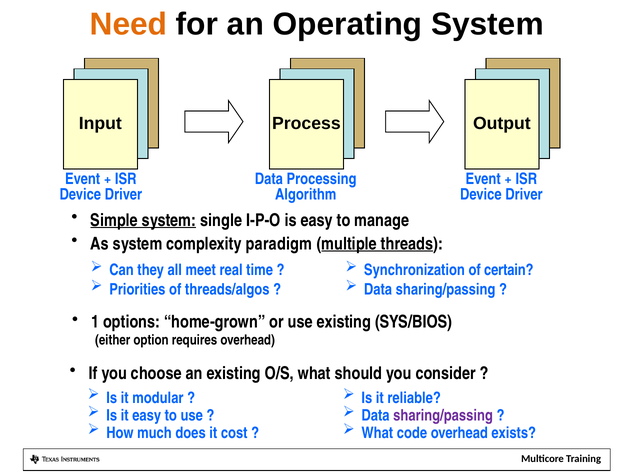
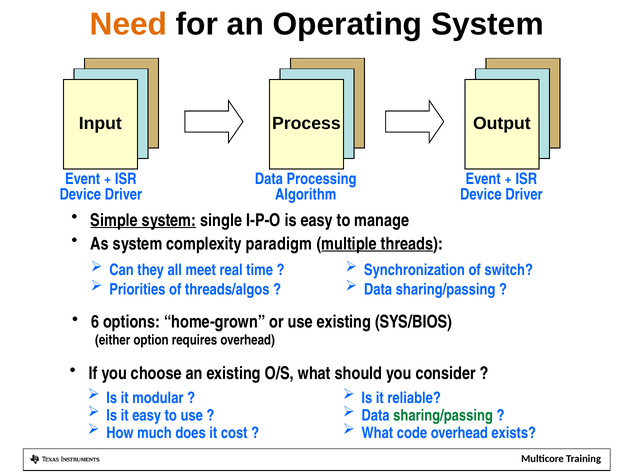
certain: certain -> switch
1: 1 -> 6
sharing/passing at (443, 416) colour: purple -> green
